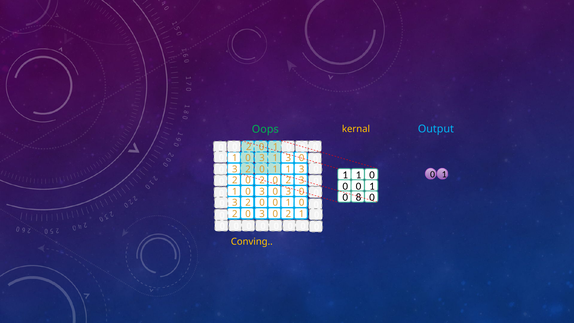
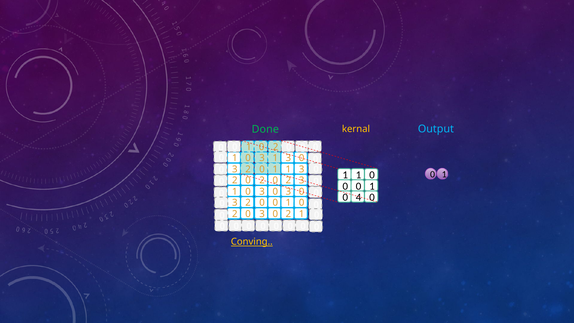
Oops: Oops -> Done
2 at (249, 147): 2 -> 1
1 at (276, 147): 1 -> 2
8: 8 -> 4
Conving underline: none -> present
